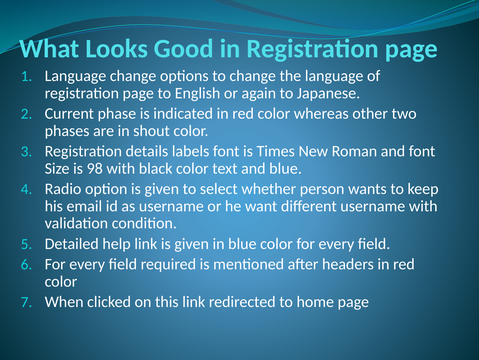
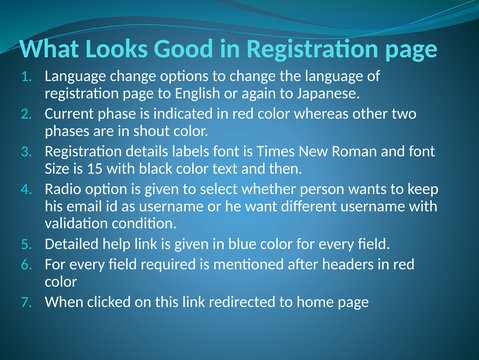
98: 98 -> 15
and blue: blue -> then
